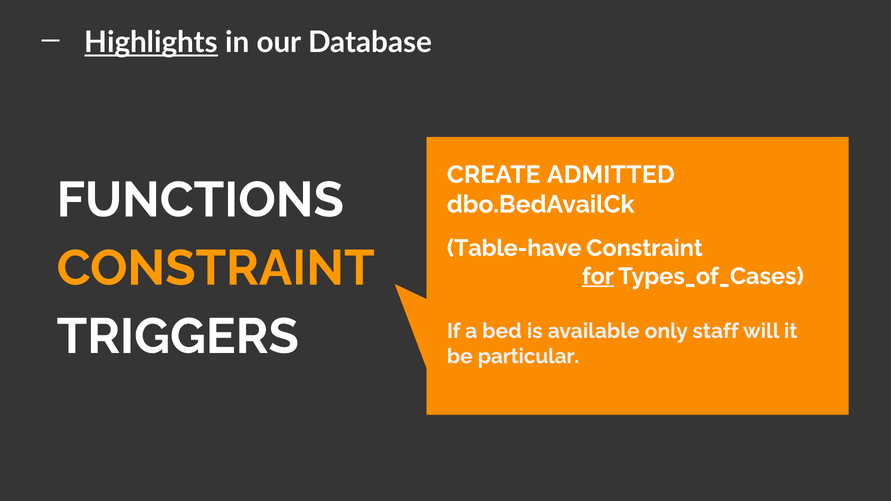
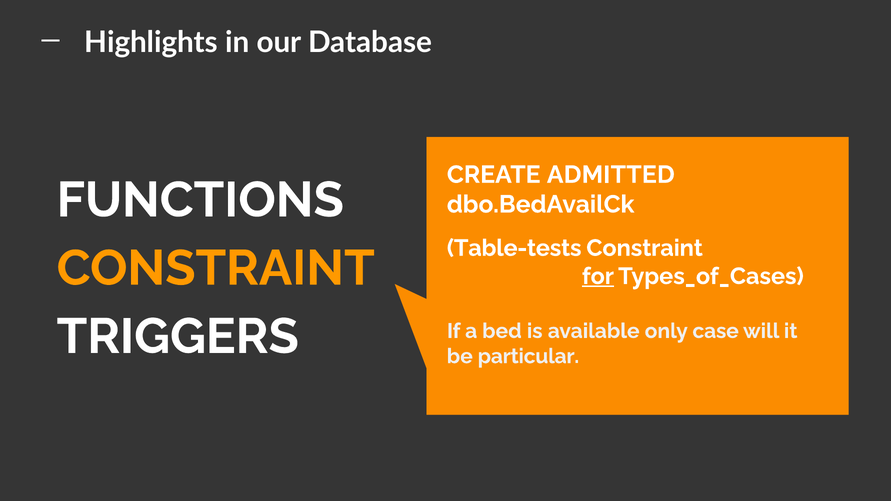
Highlights underline: present -> none
Table-have: Table-have -> Table-tests
staff: staff -> case
